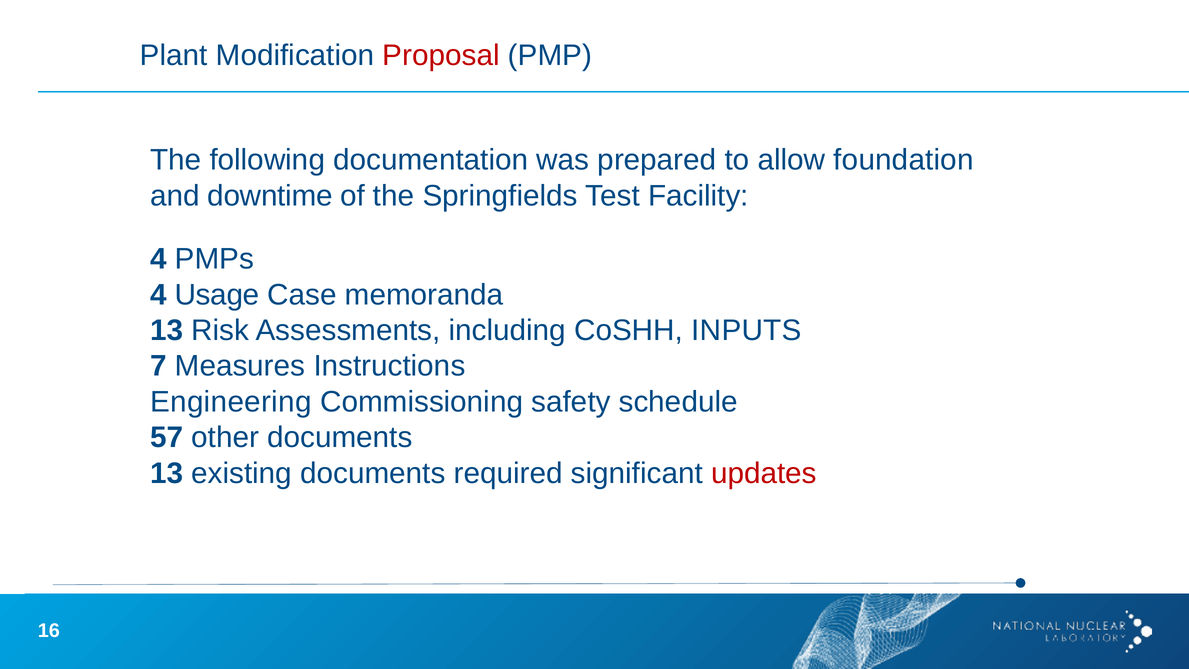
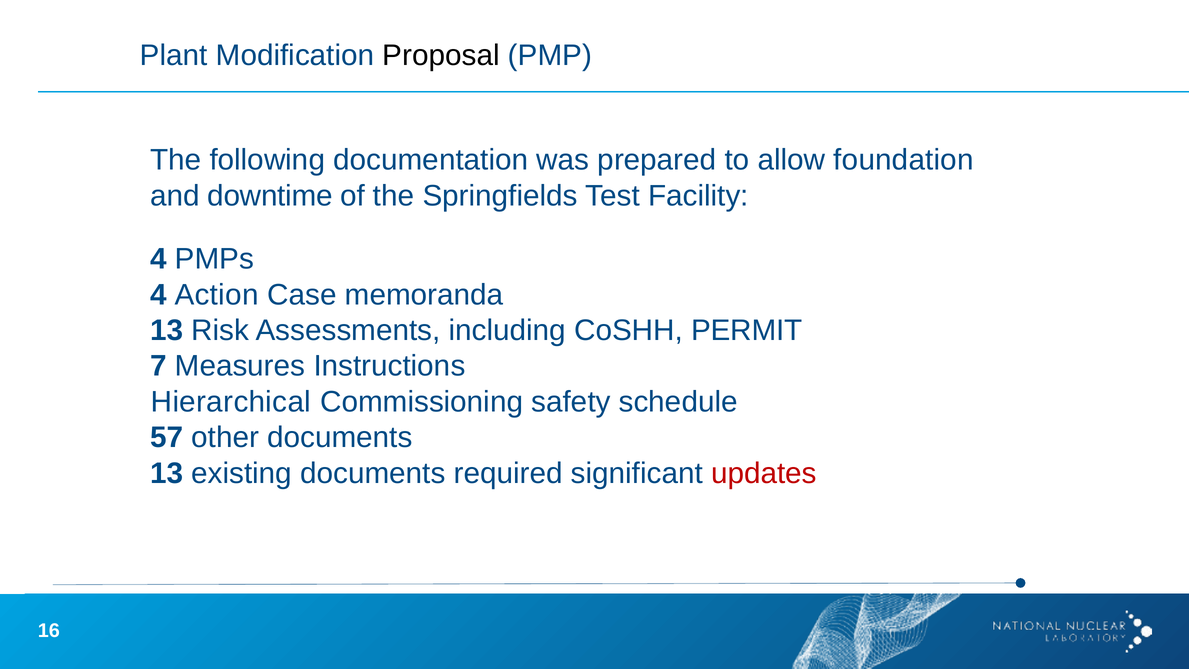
Proposal colour: red -> black
Usage: Usage -> Action
INPUTS: INPUTS -> PERMIT
Engineering: Engineering -> Hierarchical
